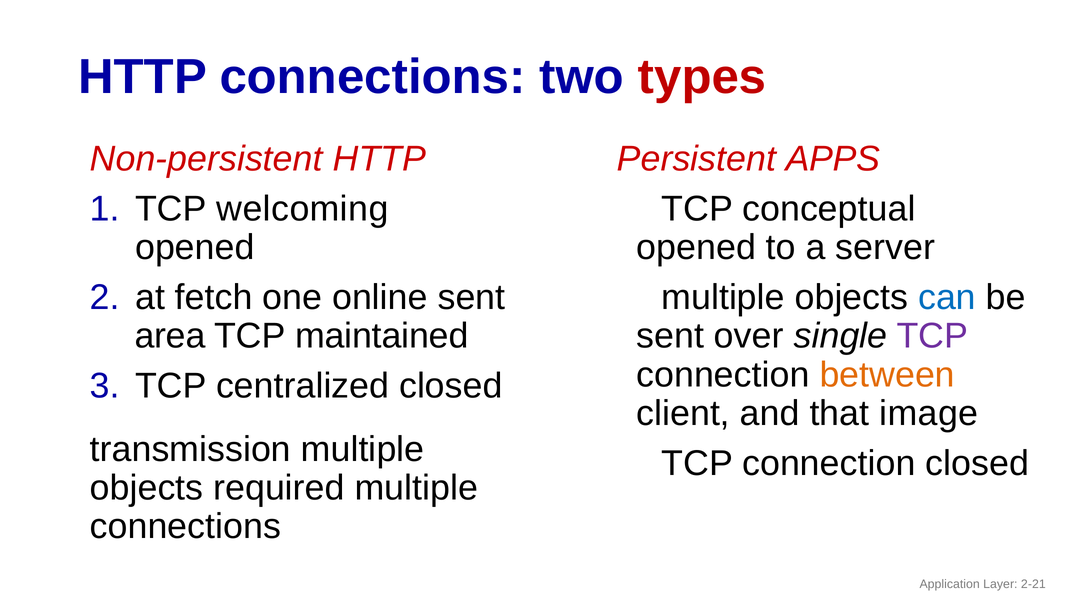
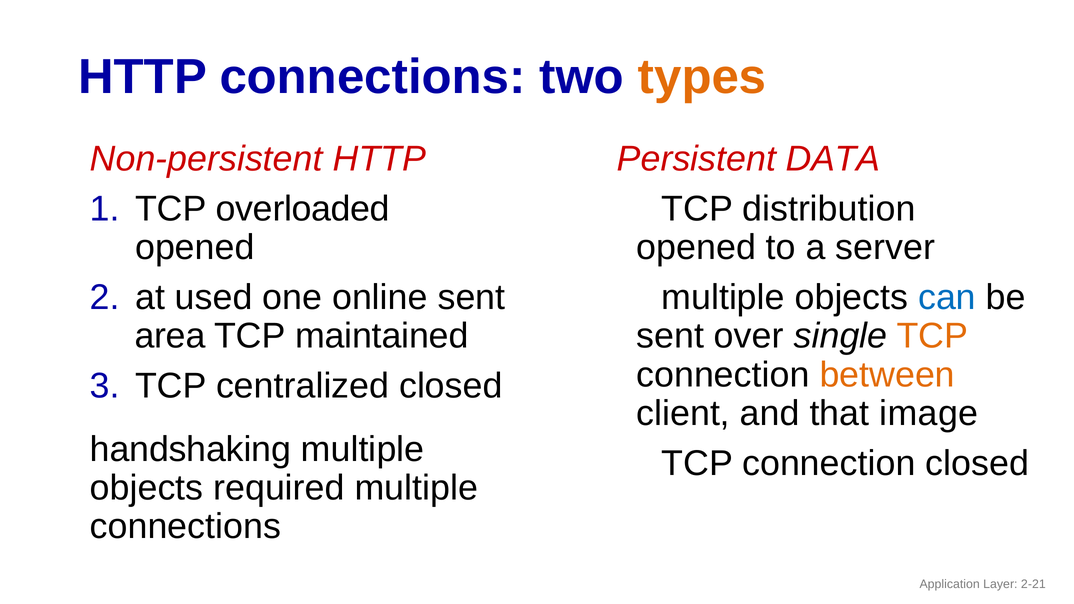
types colour: red -> orange
APPS: APPS -> DATA
welcoming: welcoming -> overloaded
conceptual: conceptual -> distribution
fetch: fetch -> used
TCP at (932, 336) colour: purple -> orange
transmission: transmission -> handshaking
